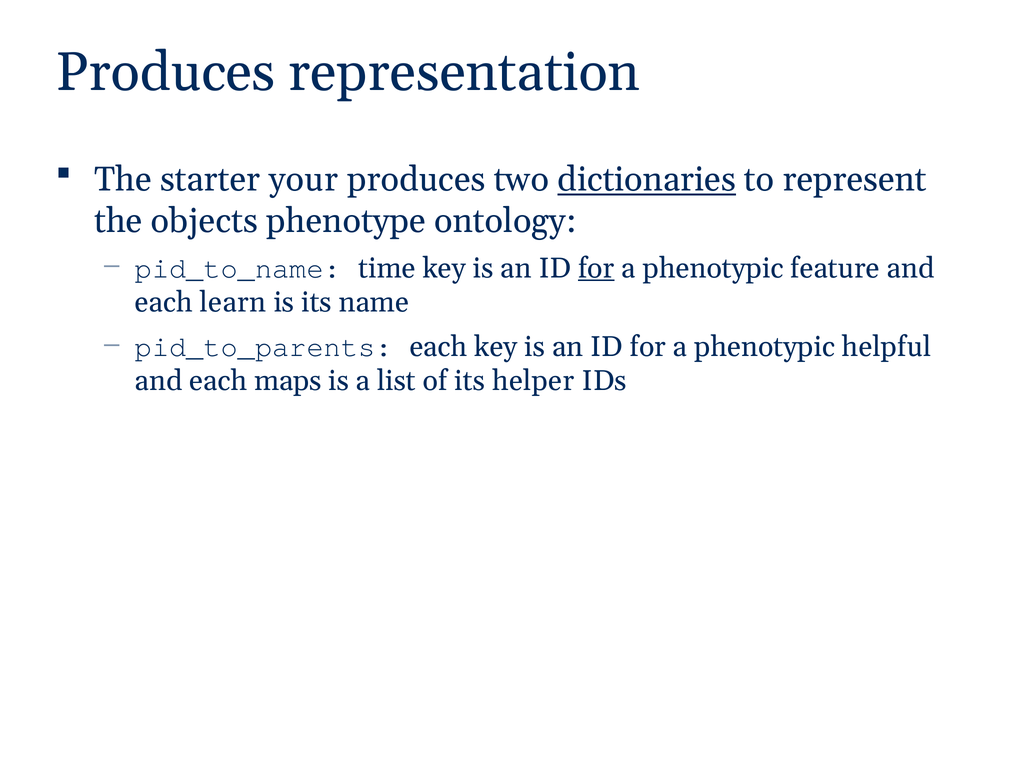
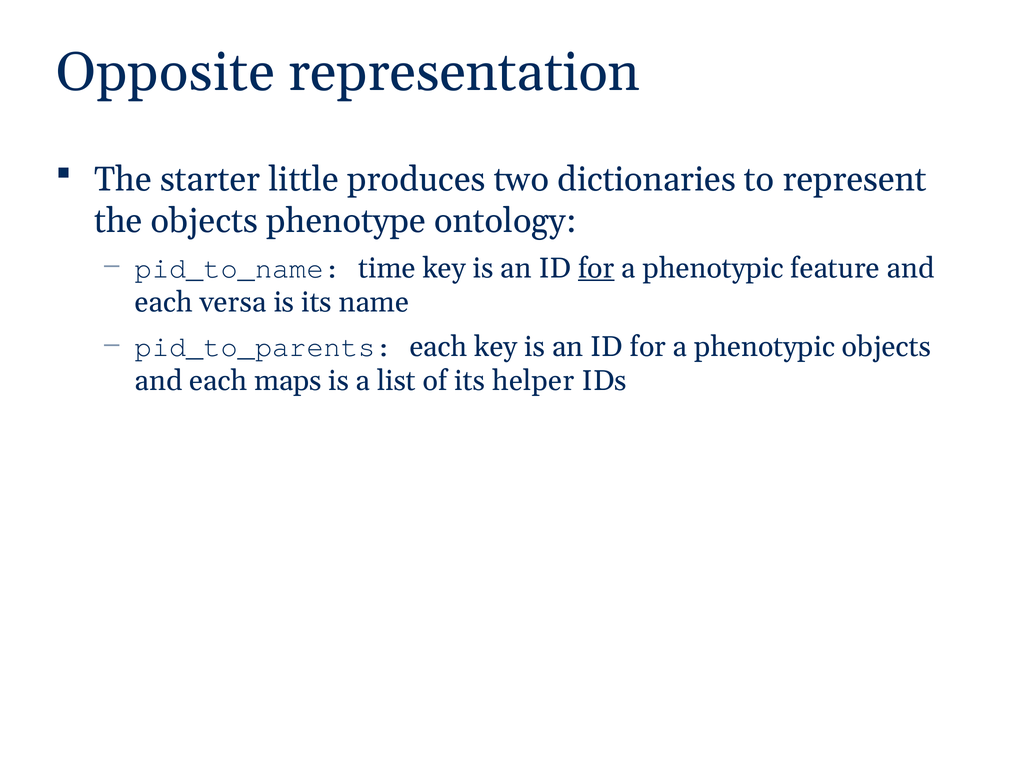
Produces at (166, 72): Produces -> Opposite
your: your -> little
dictionaries underline: present -> none
learn: learn -> versa
phenotypic helpful: helpful -> objects
